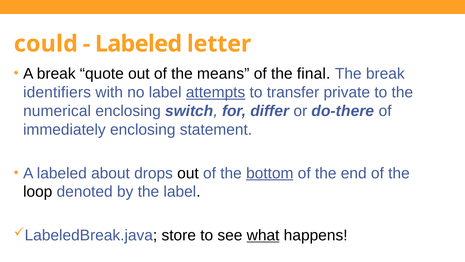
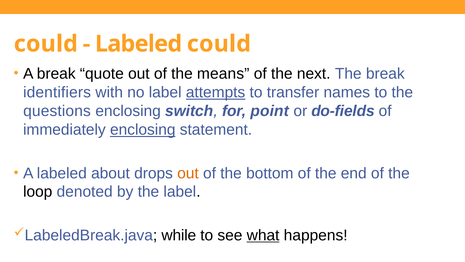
Labeled letter: letter -> could
final: final -> next
private: private -> names
numerical: numerical -> questions
differ: differ -> point
do-there: do-there -> do-fields
enclosing at (143, 130) underline: none -> present
out at (188, 173) colour: black -> orange
bottom underline: present -> none
store: store -> while
